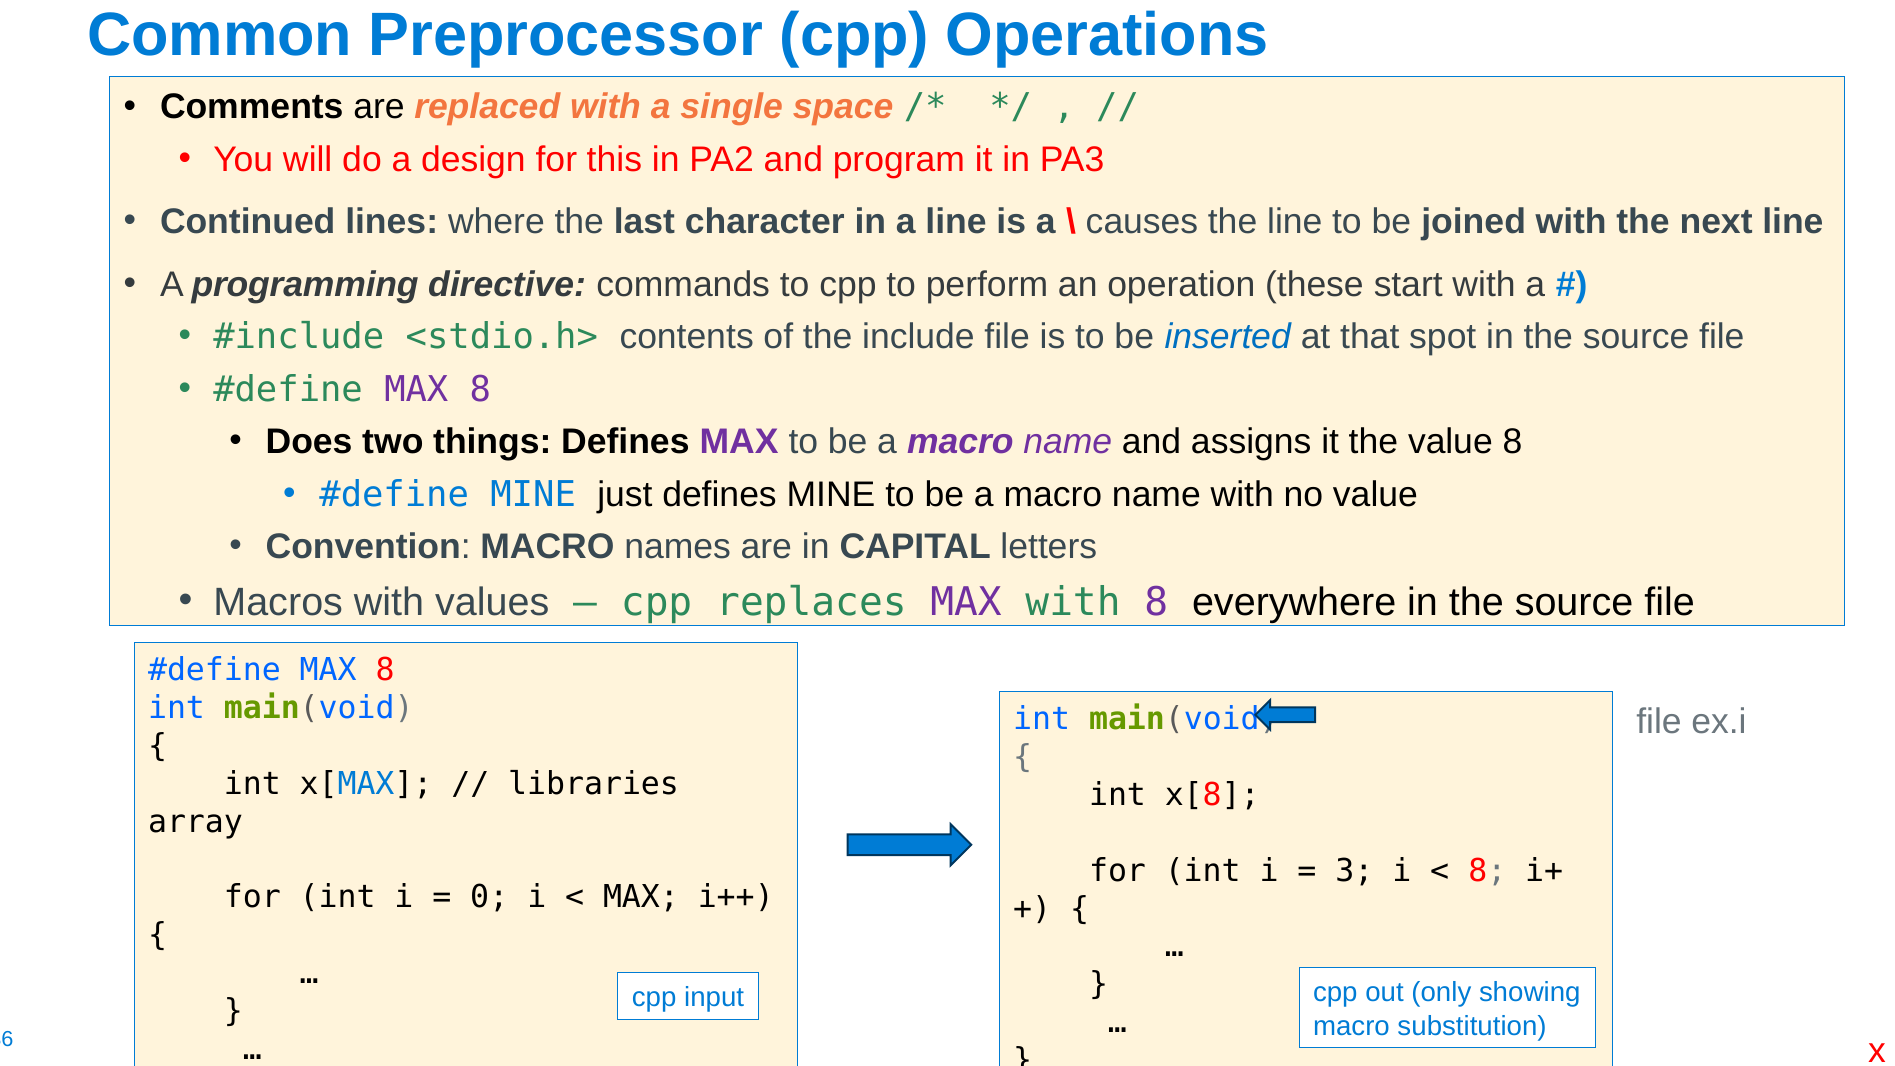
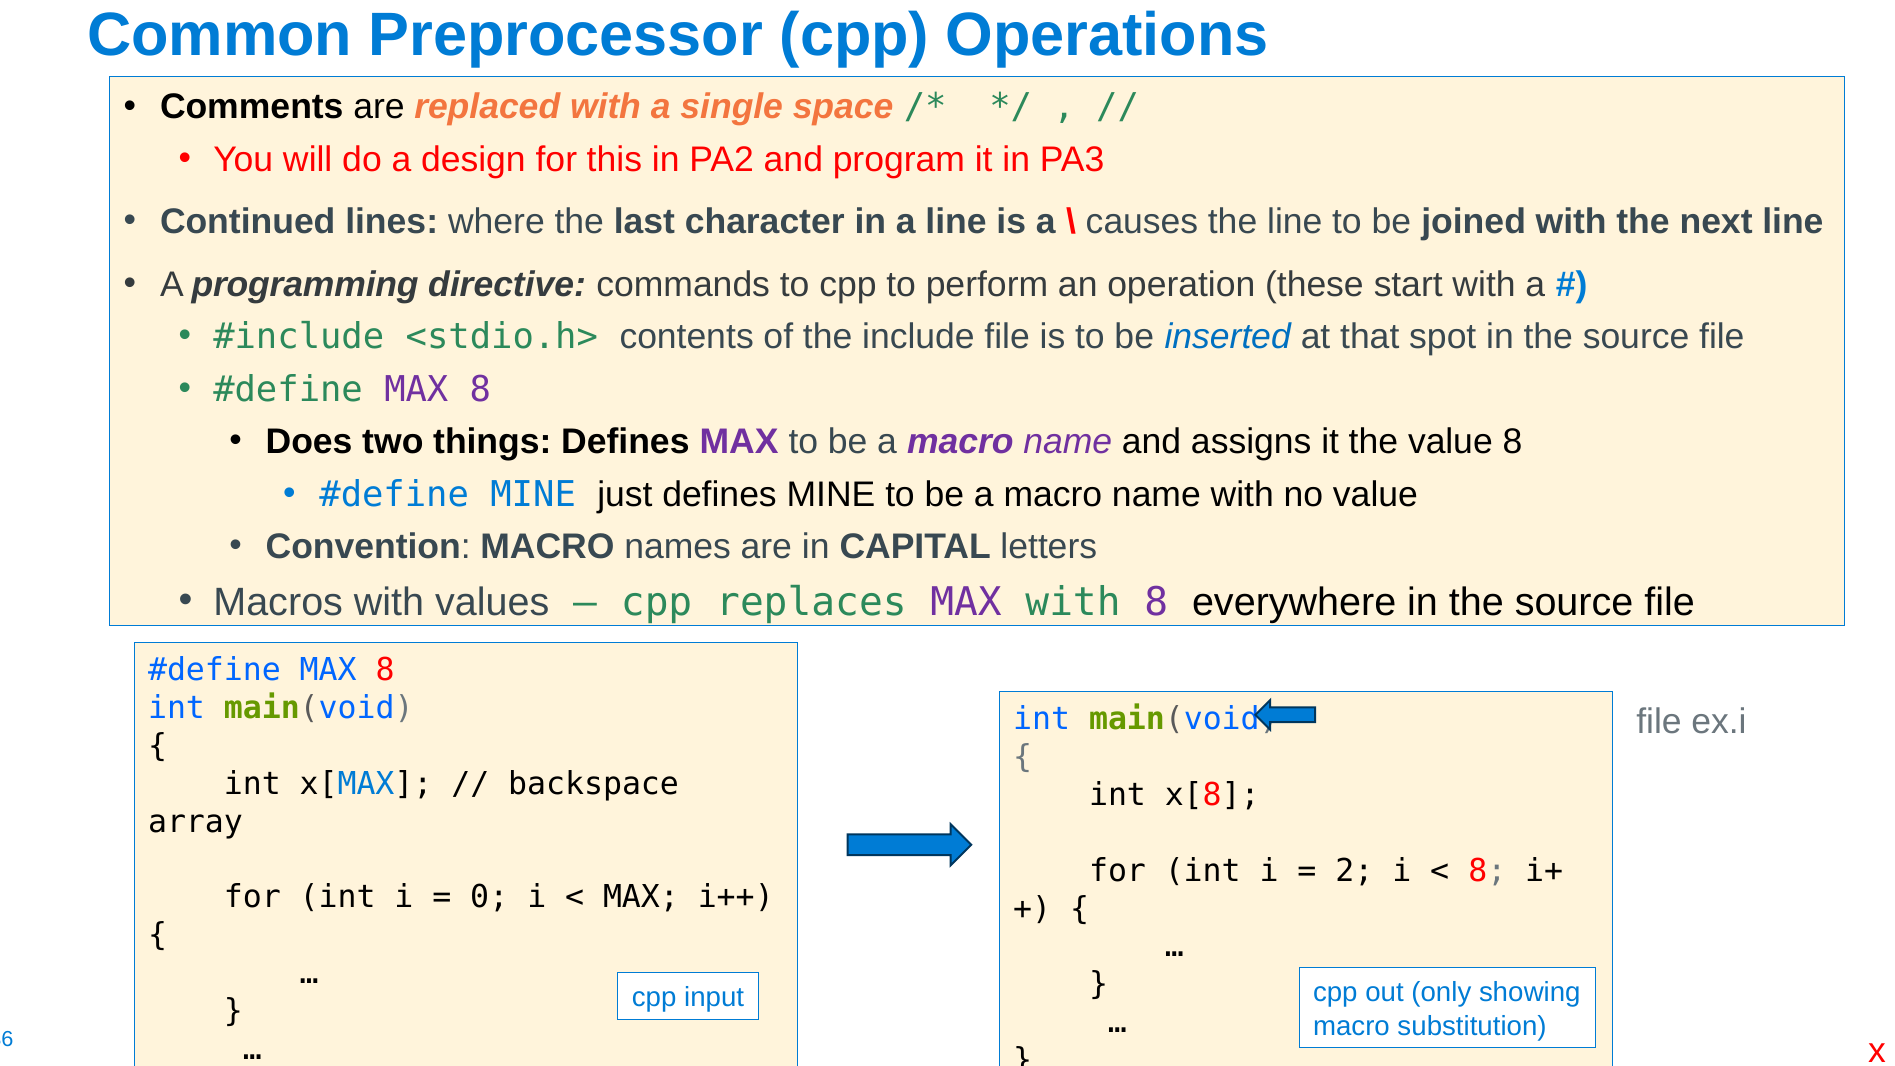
libraries: libraries -> backspace
3: 3 -> 2
